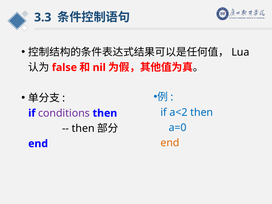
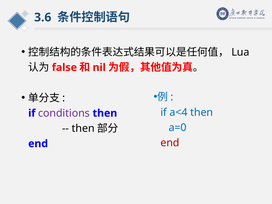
3.3: 3.3 -> 3.6
a<2: a<2 -> a<4
end at (170, 143) colour: orange -> red
